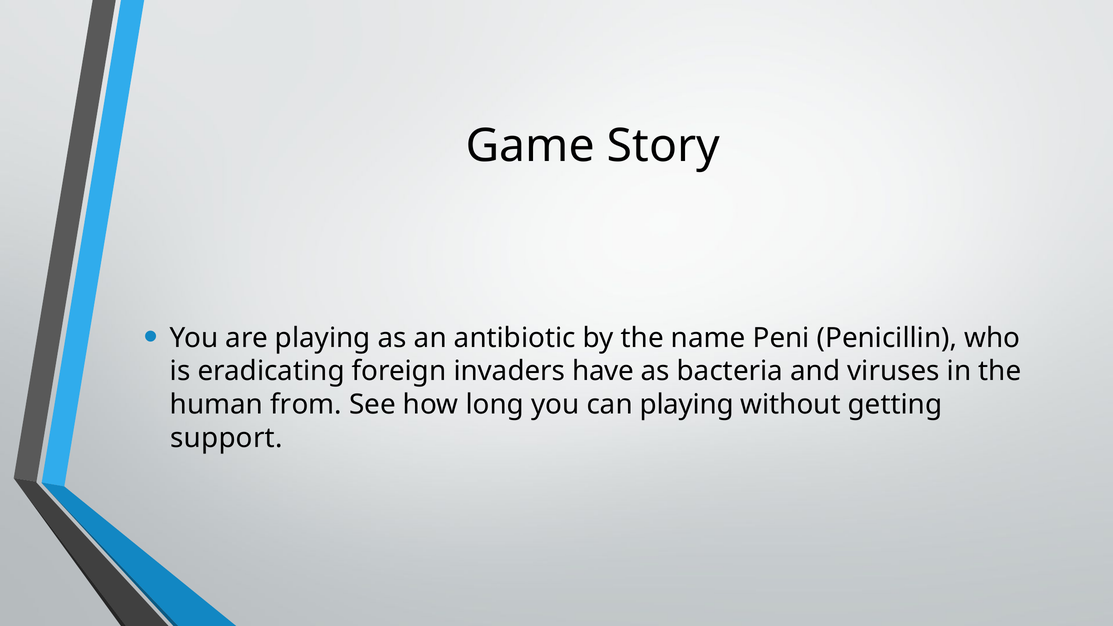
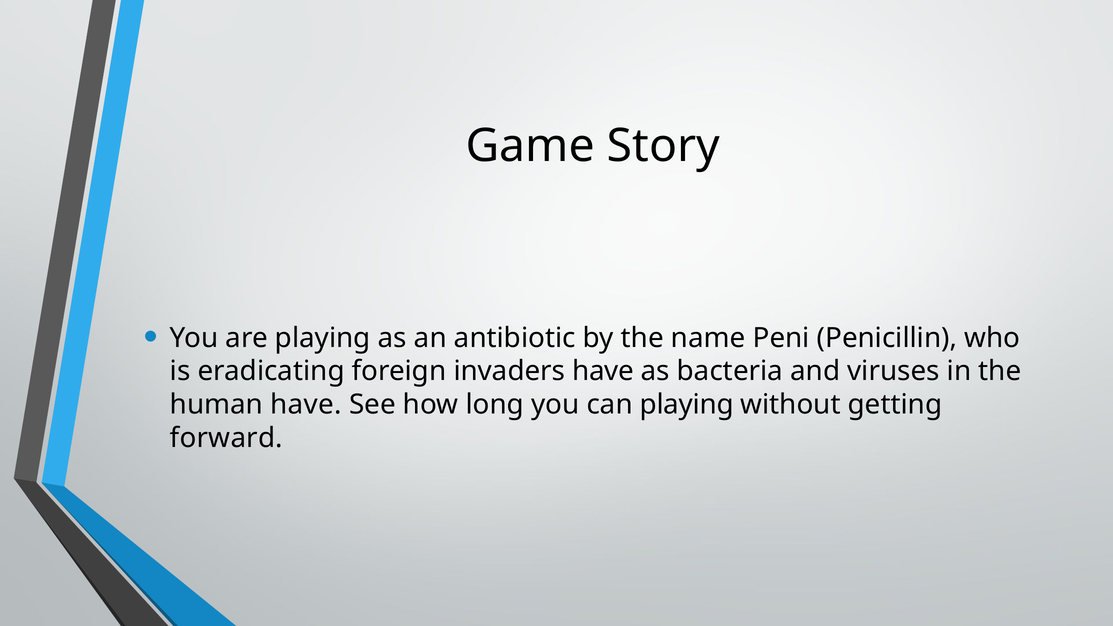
human from: from -> have
support: support -> forward
